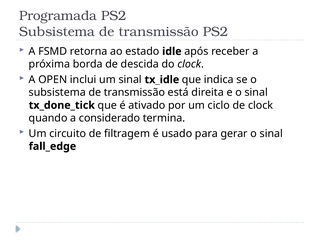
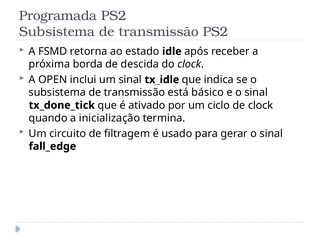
direita: direita -> básico
considerado: considerado -> inicialização
